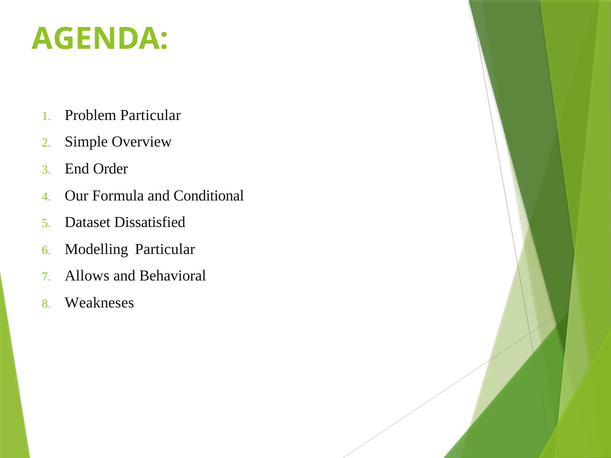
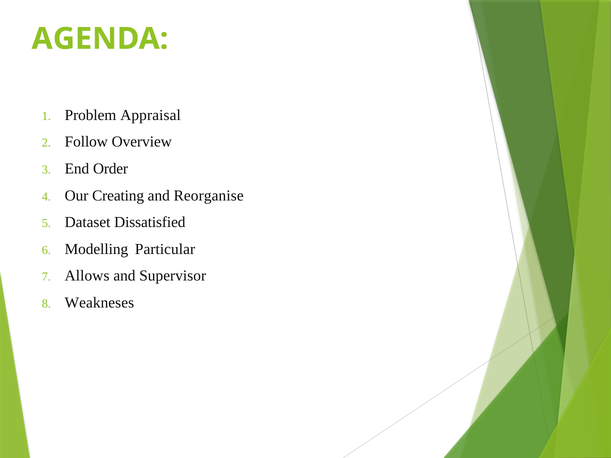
Problem Particular: Particular -> Appraisal
Simple: Simple -> Follow
Formula: Formula -> Creating
Conditional: Conditional -> Reorganise
Behavioral: Behavioral -> Supervisor
